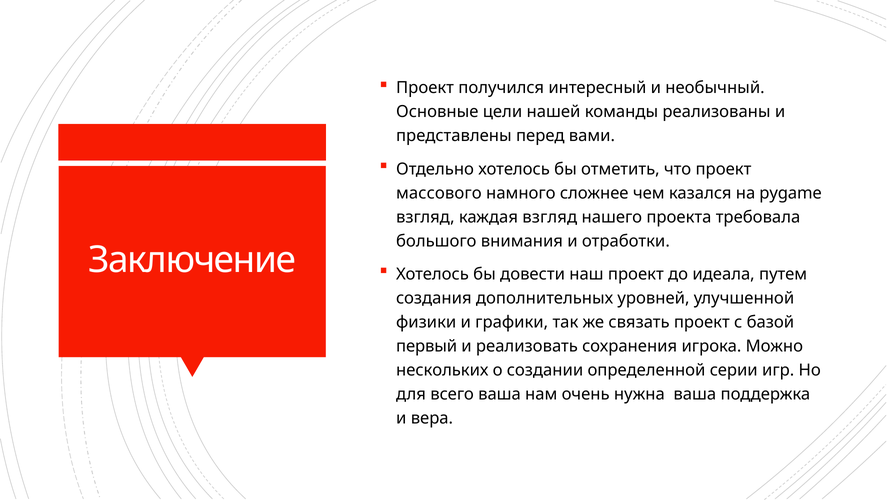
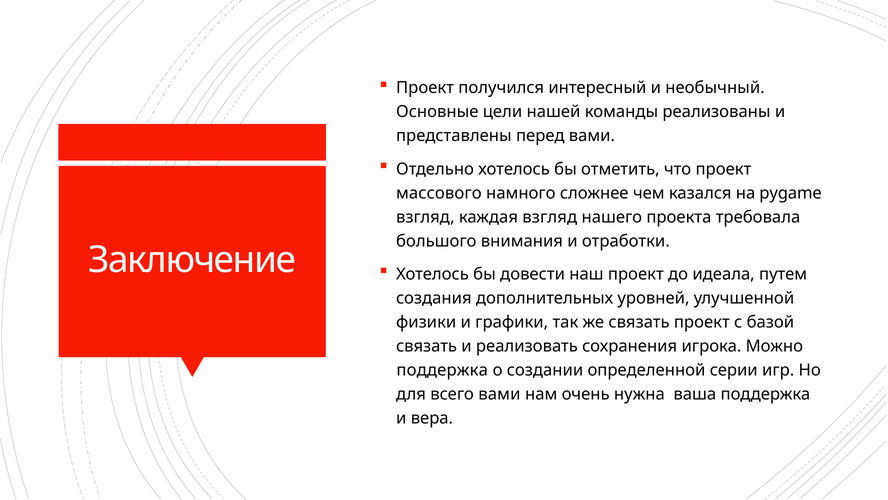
первый at (427, 346): первый -> связать
нескольких at (442, 370): нескольких -> поддержка
всего ваша: ваша -> вами
